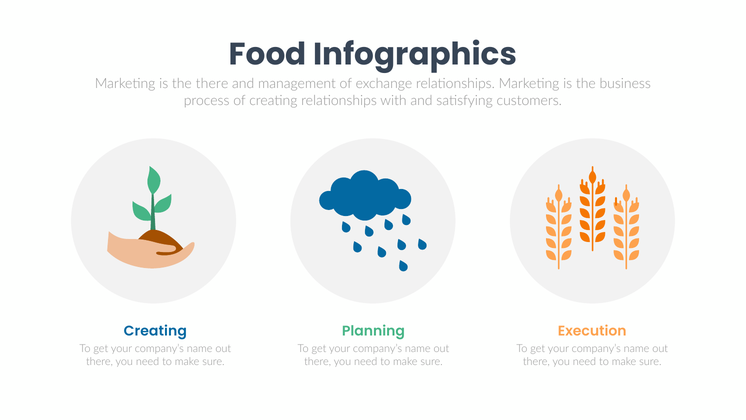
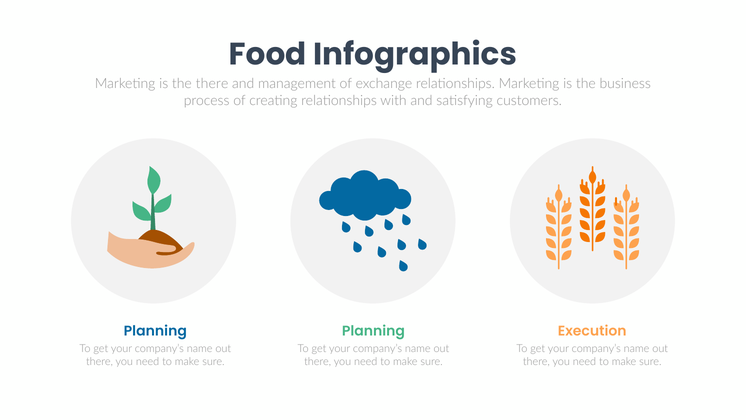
Creating at (155, 331): Creating -> Planning
